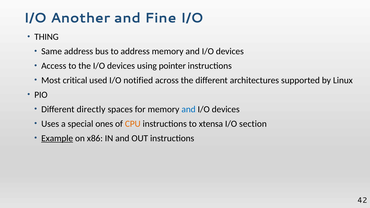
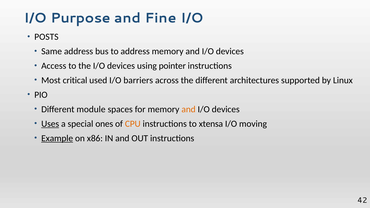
Another: Another -> Purpose
THING: THING -> POSTS
notified: notified -> barriers
directly: directly -> module
and at (189, 109) colour: blue -> orange
Uses underline: none -> present
section: section -> moving
